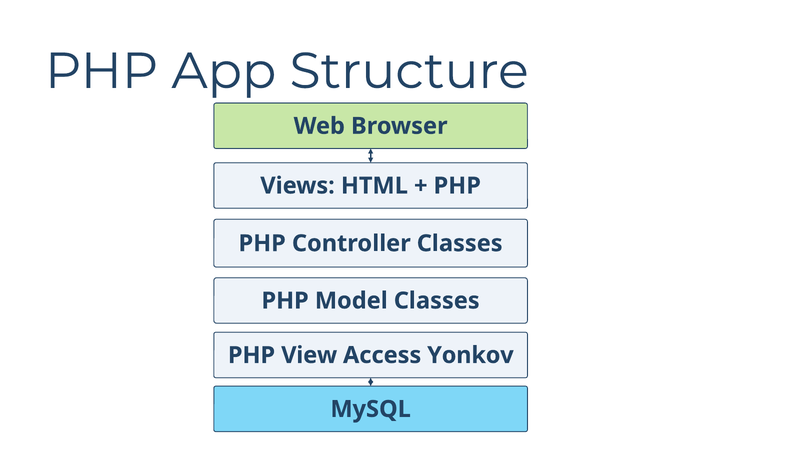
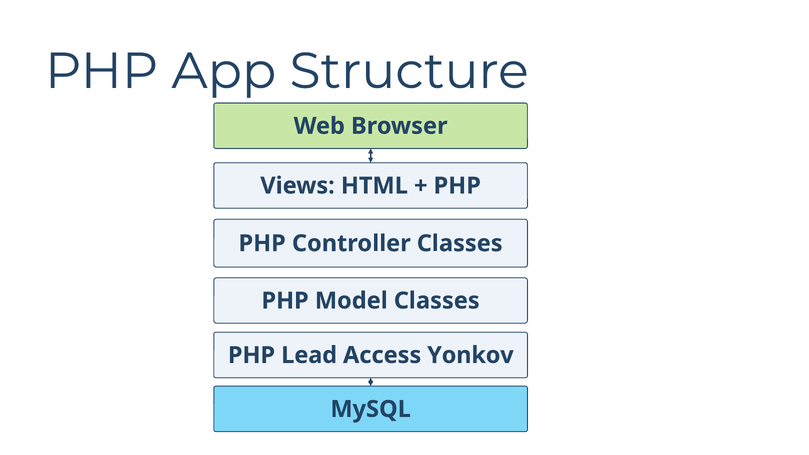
View: View -> Lead
